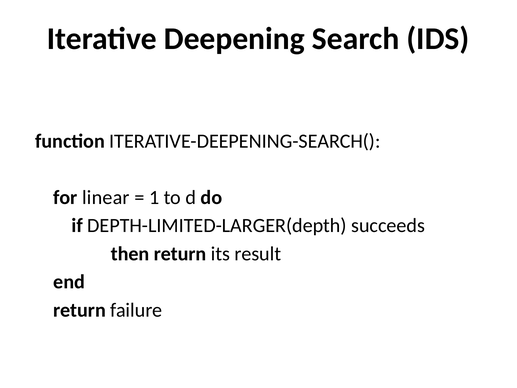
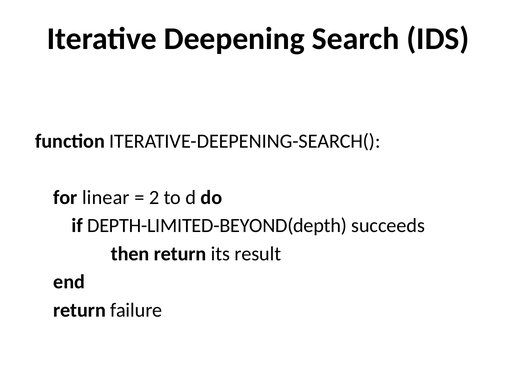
1: 1 -> 2
DEPTH-LIMITED-LARGER(depth: DEPTH-LIMITED-LARGER(depth -> DEPTH-LIMITED-BEYOND(depth
